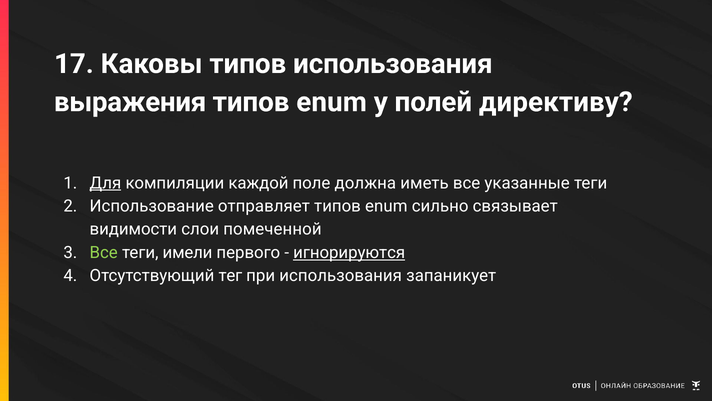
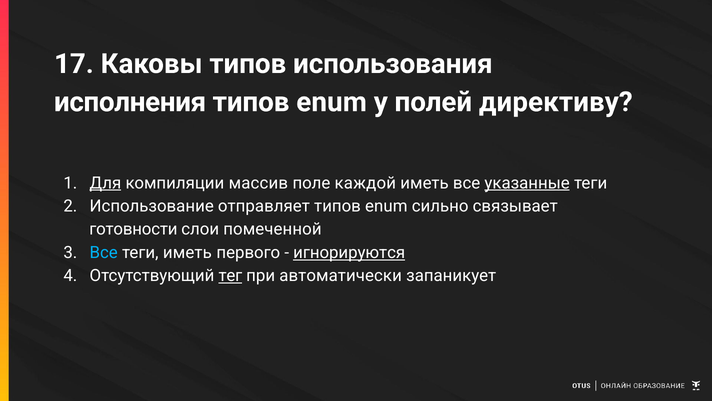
выражения: выражения -> исполнения
каждой: каждой -> массив
должна: должна -> каждой
указанные underline: none -> present
видимости: видимости -> готовности
Все at (104, 252) colour: light green -> light blue
теги имели: имели -> иметь
тег underline: none -> present
при использования: использования -> автоматически
